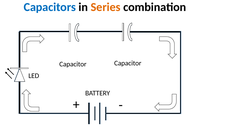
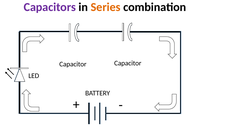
Capacitors colour: blue -> purple
